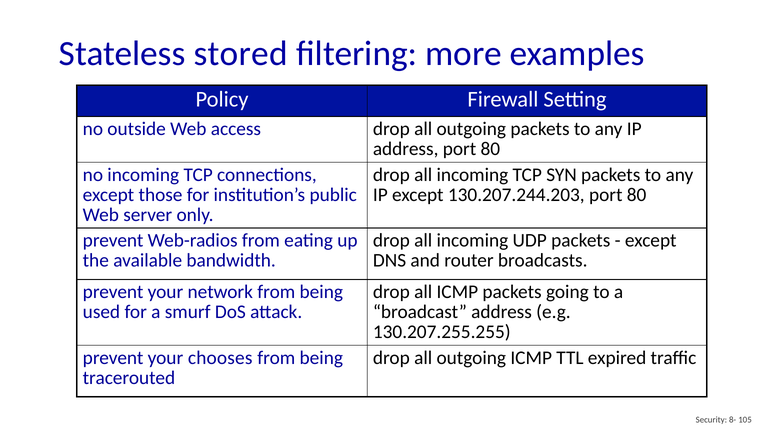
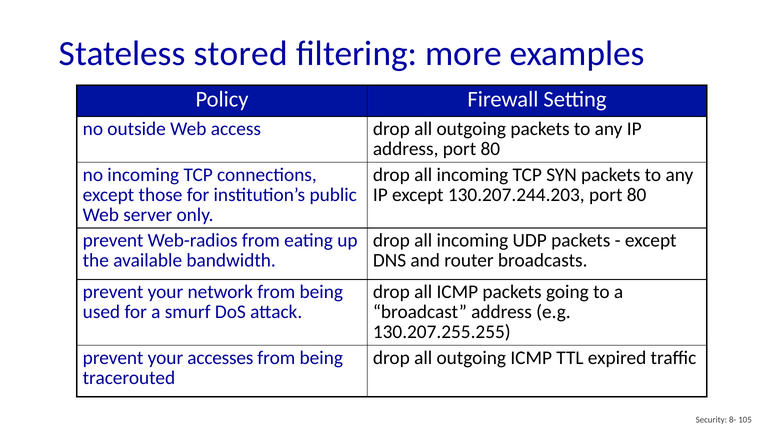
chooses: chooses -> accesses
